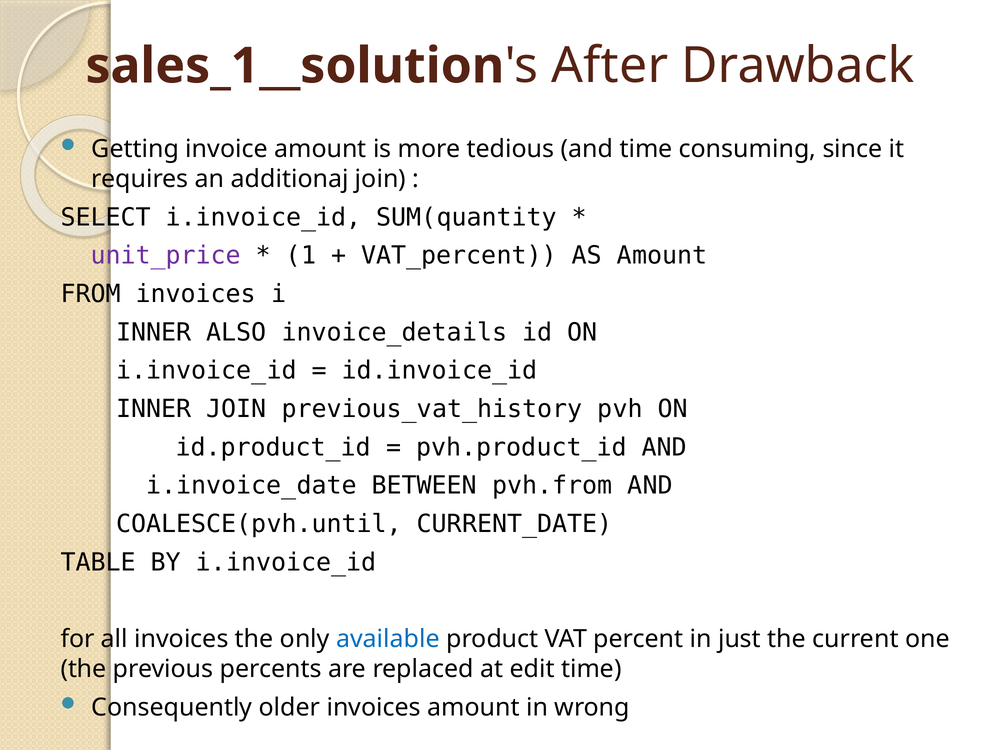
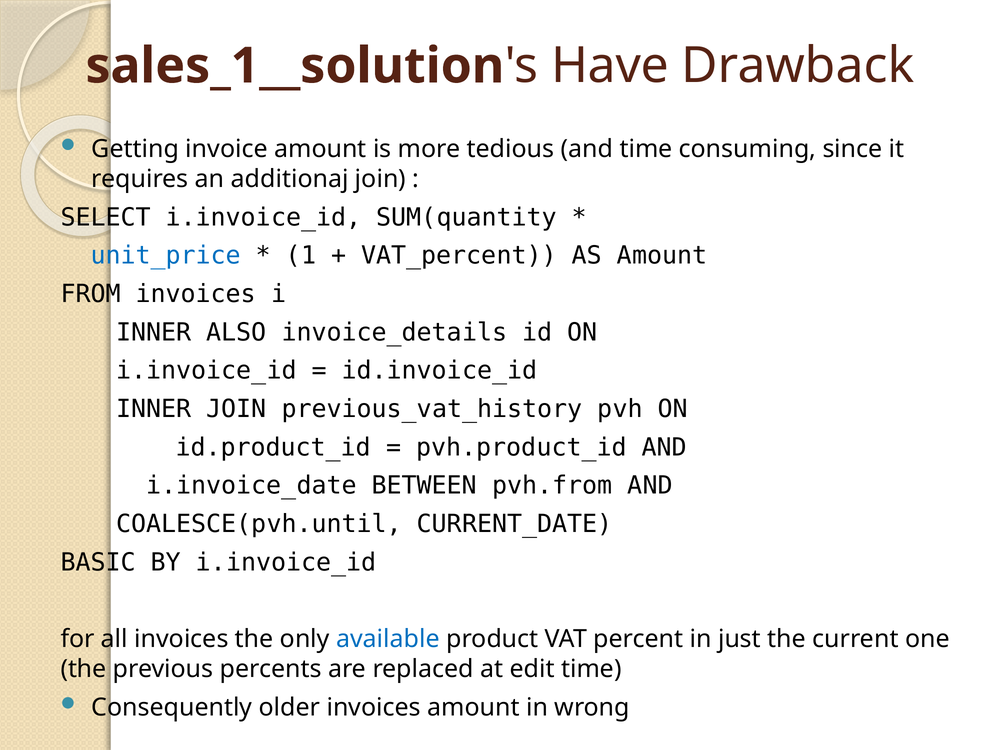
After: After -> Have
unit_price colour: purple -> blue
TABLE: TABLE -> BASIC
